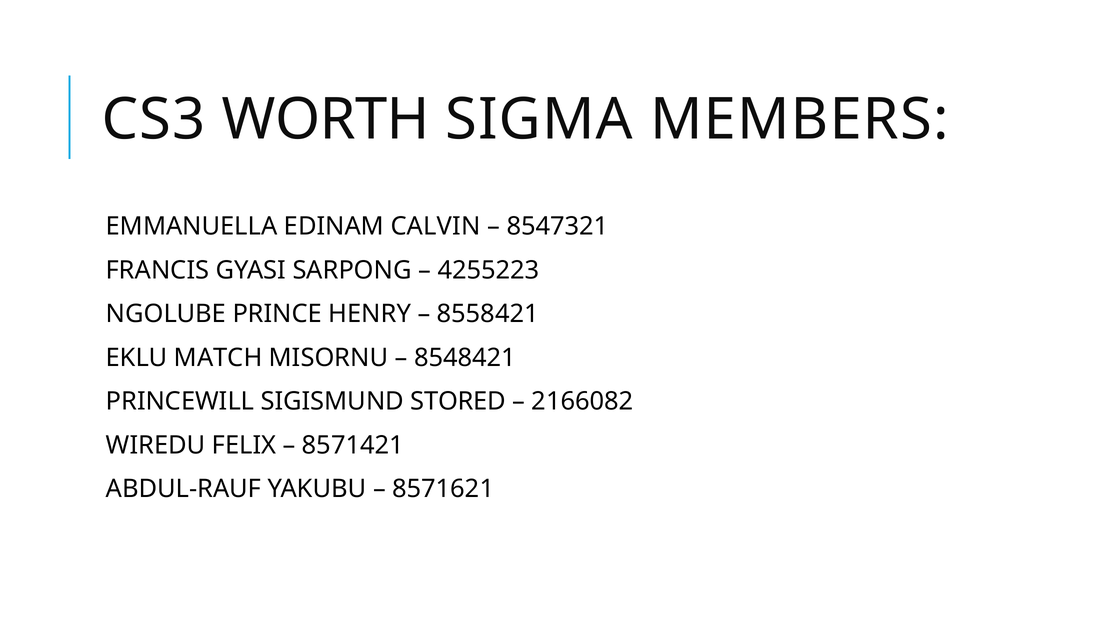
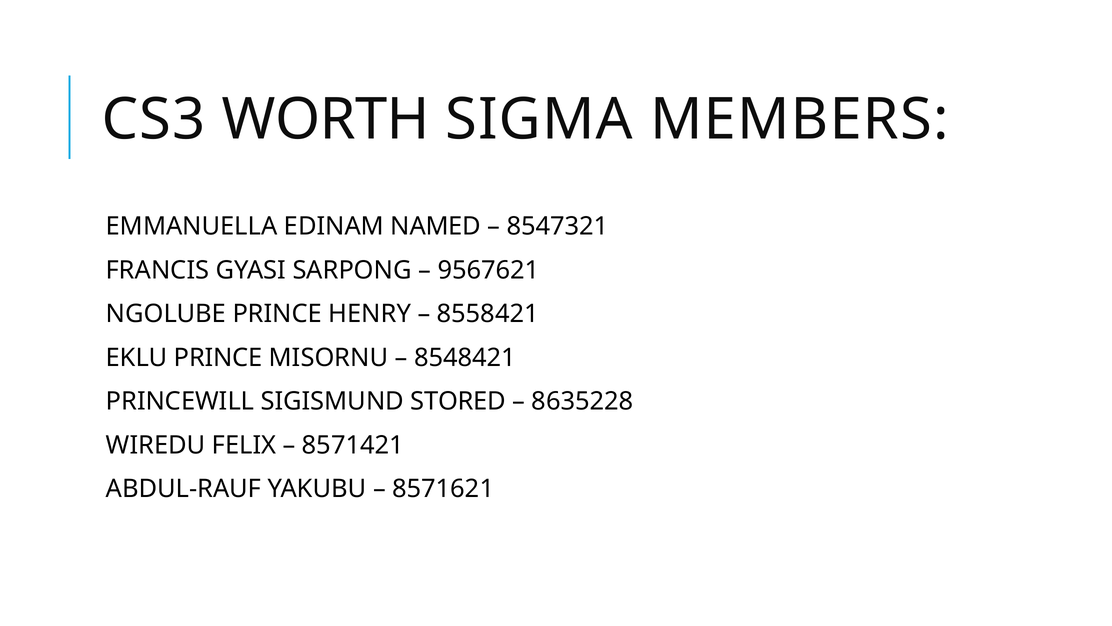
CALVIN: CALVIN -> NAMED
4255223: 4255223 -> 9567621
EKLU MATCH: MATCH -> PRINCE
2166082: 2166082 -> 8635228
